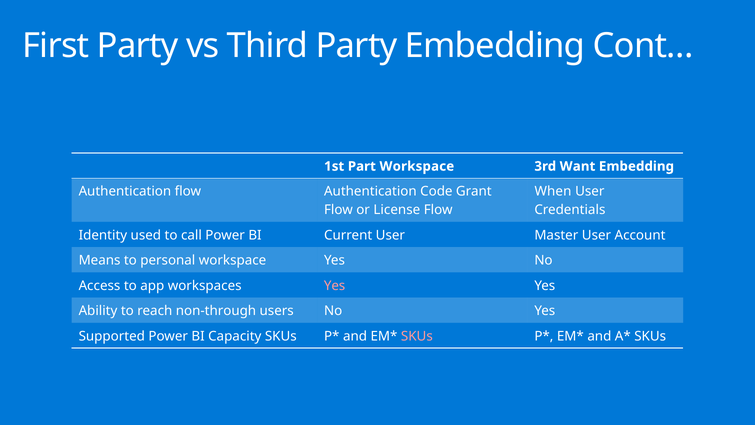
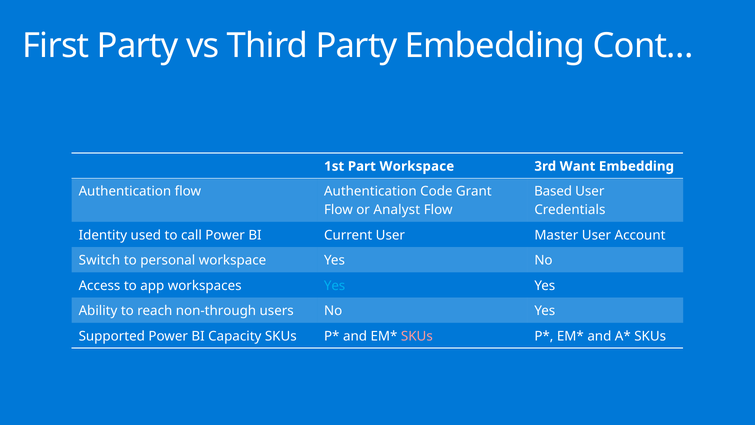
When: When -> Based
License: License -> Analyst
Means: Means -> Switch
Yes at (335, 285) colour: pink -> light blue
